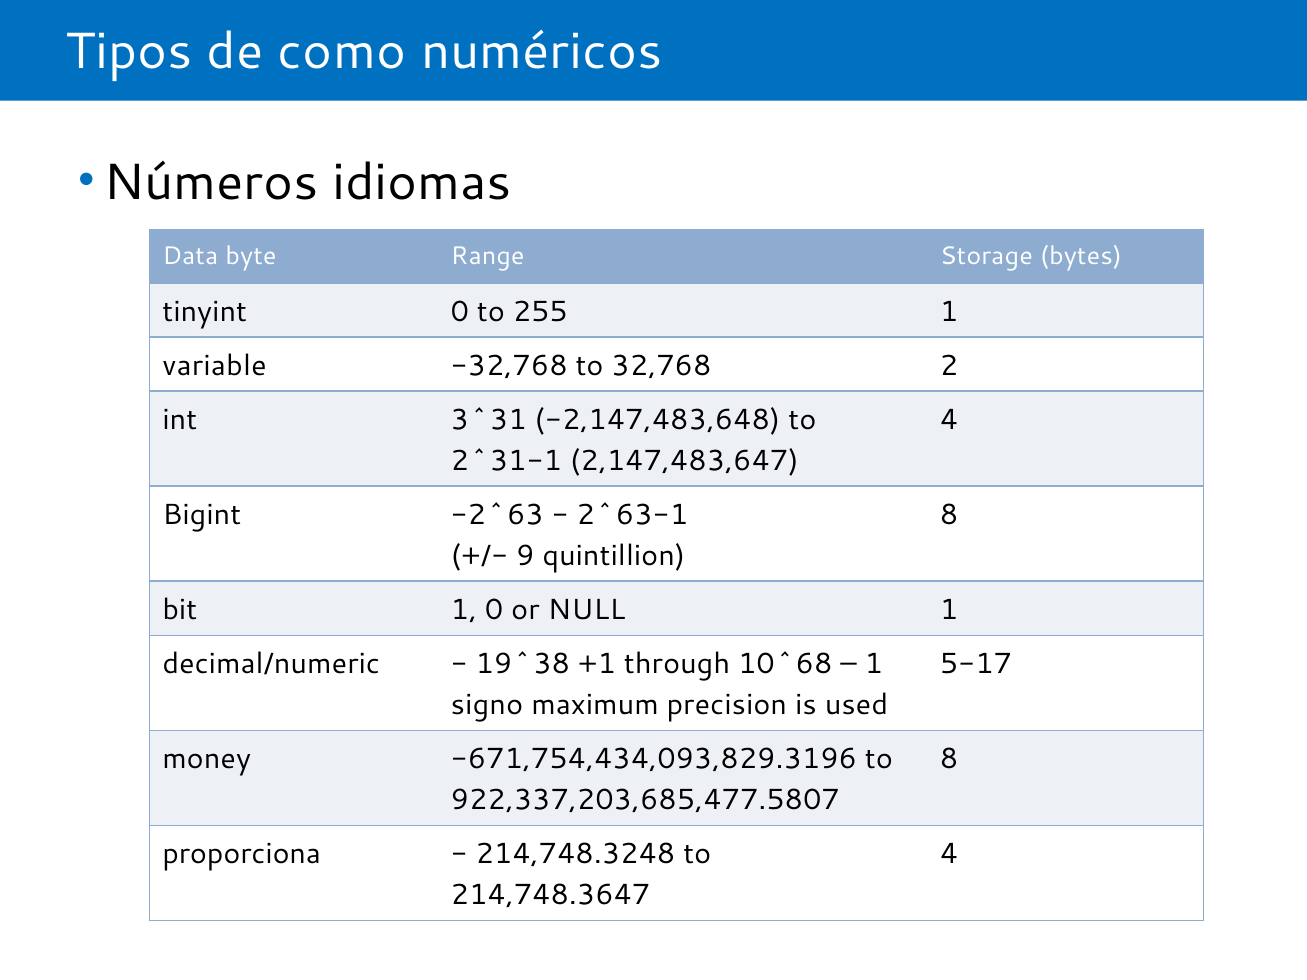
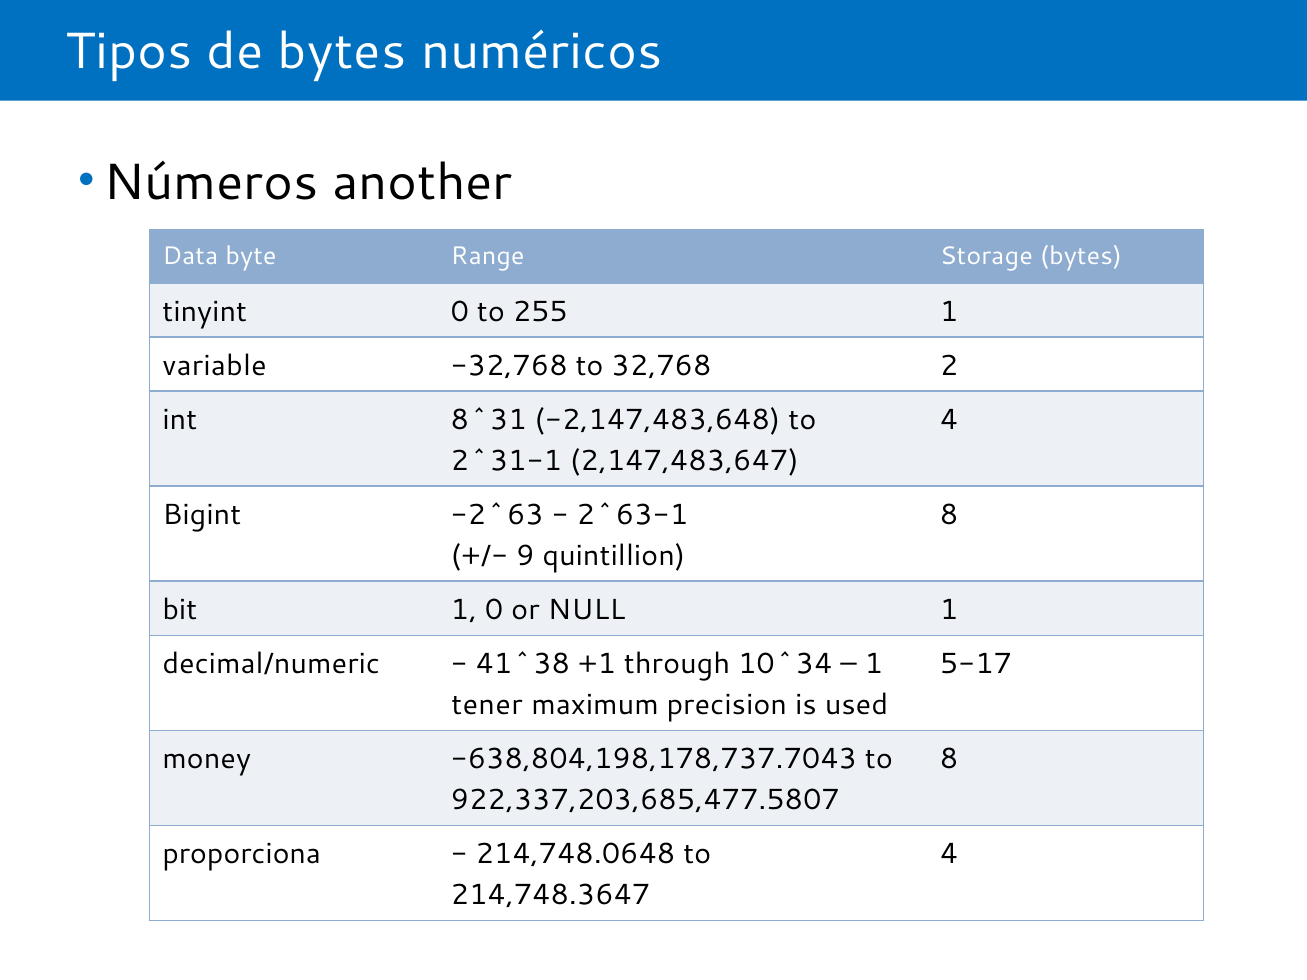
de como: como -> bytes
idiomas: idiomas -> another
3^31: 3^31 -> 8^31
19^38: 19^38 -> 41^38
10^68: 10^68 -> 10^34
signo: signo -> tener
-671,754,434,093,829.3196: -671,754,434,093,829.3196 -> -638,804,198,178,737.7043
214,748.3248: 214,748.3248 -> 214,748.0648
